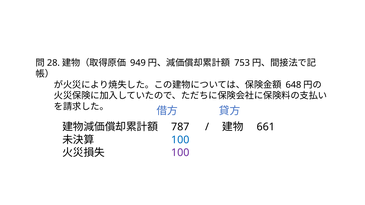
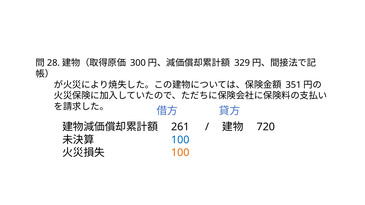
949: 949 -> 300
753: 753 -> 329
648: 648 -> 351
787: 787 -> 261
661: 661 -> 720
100 at (180, 153) colour: purple -> orange
